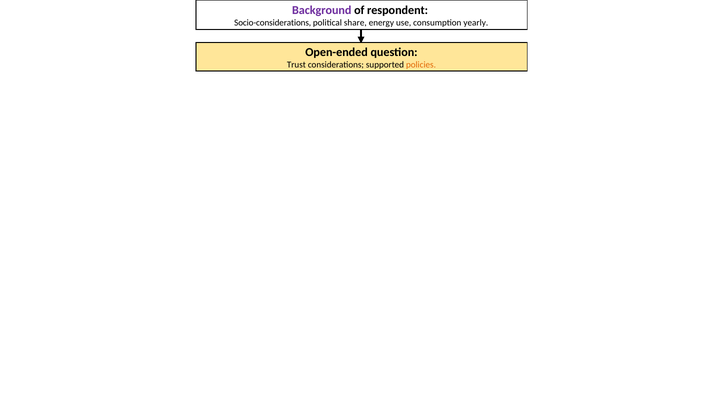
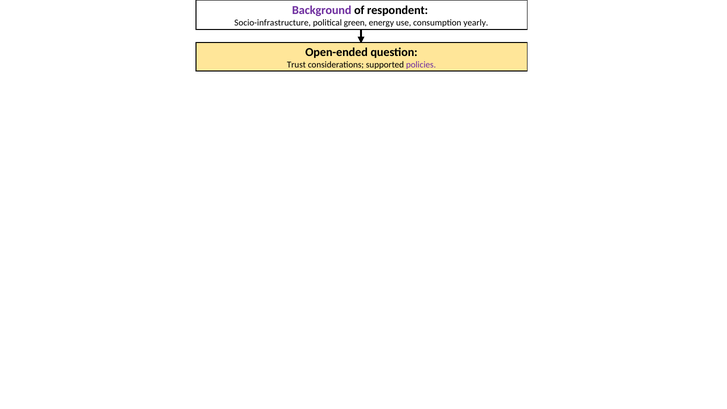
Socio-considerations: Socio-considerations -> Socio-infrastructure
share: share -> green
policies colour: orange -> purple
